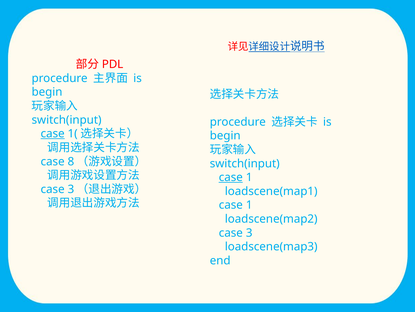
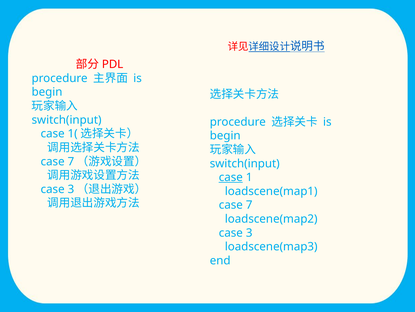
case at (53, 133) underline: present -> none
8 at (71, 161): 8 -> 7
1 at (249, 205): 1 -> 7
